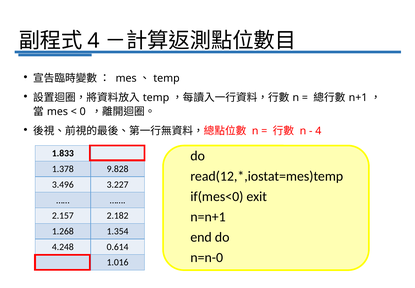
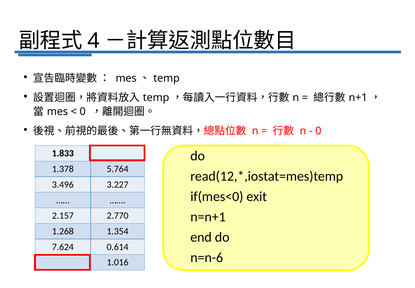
4 at (318, 131): 4 -> 0
9.828: 9.828 -> 5.764
2.182: 2.182 -> 2.770
4.248: 4.248 -> 7.624
n=n-0: n=n-0 -> n=n-6
